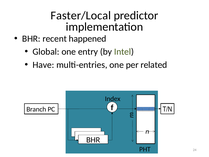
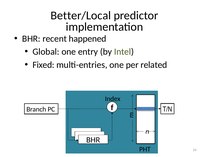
Faster/Local: Faster/Local -> Better/Local
Have: Have -> Fixed
